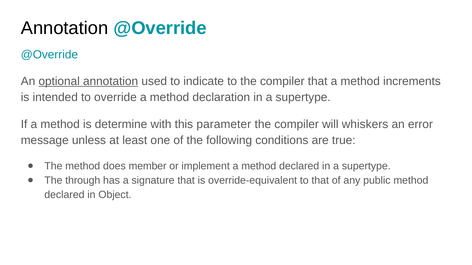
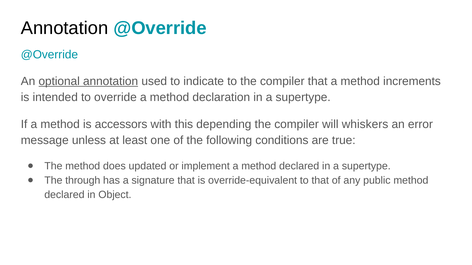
determine: determine -> accessors
parameter: parameter -> depending
member: member -> updated
